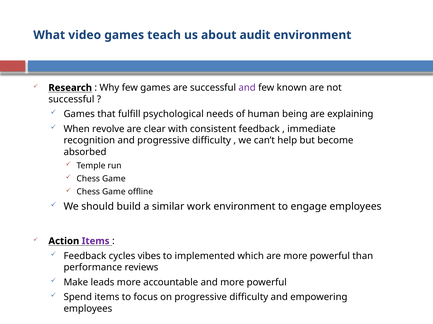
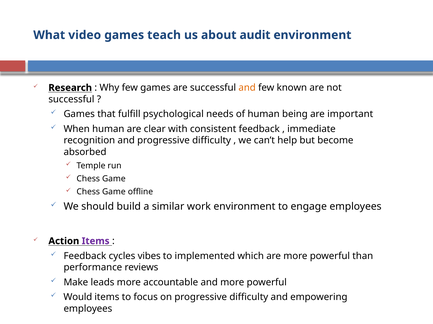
and at (247, 88) colour: purple -> orange
explaining: explaining -> important
When revolve: revolve -> human
Spend: Spend -> Would
